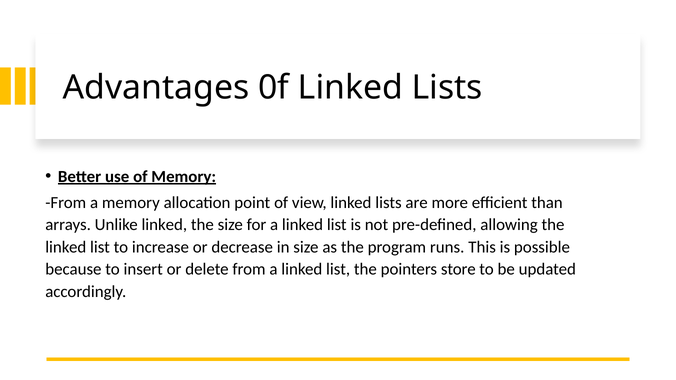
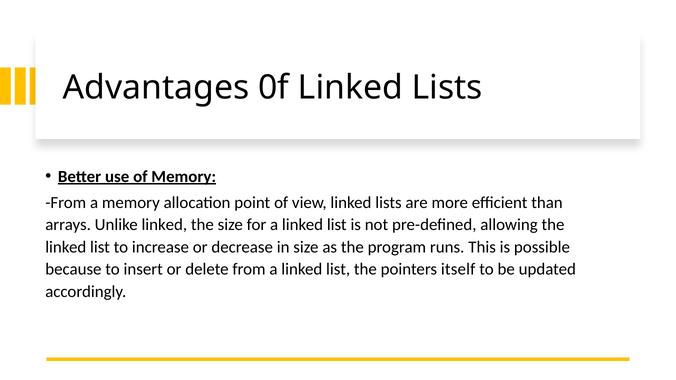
store: store -> itself
